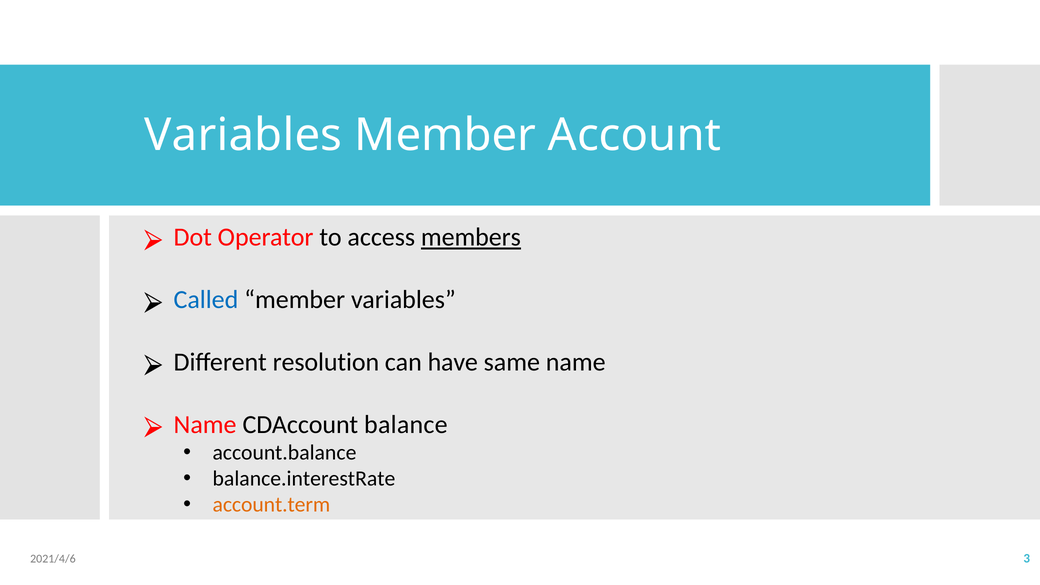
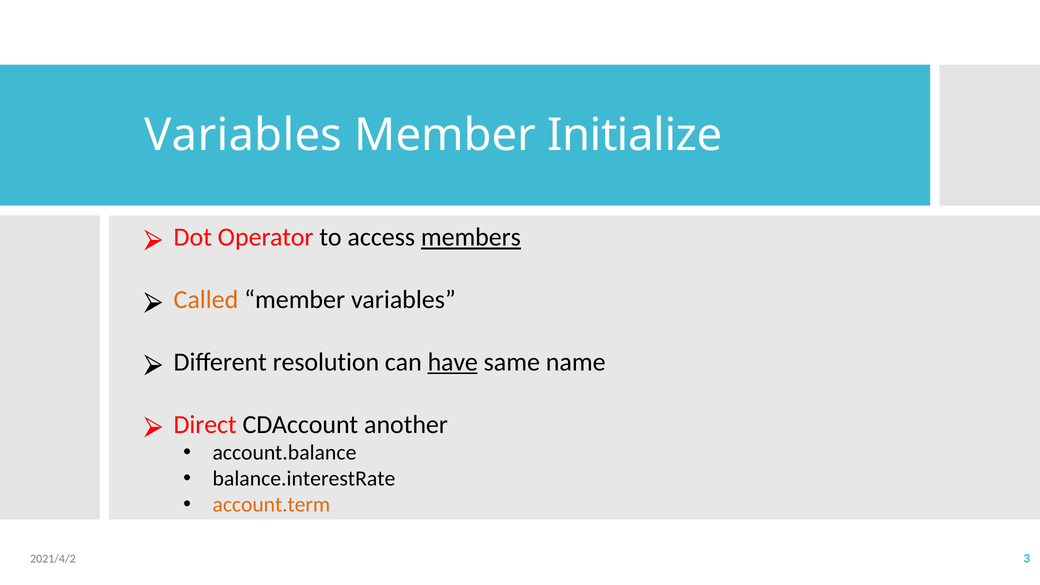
Account: Account -> Initialize
Called colour: blue -> orange
have underline: none -> present
Name at (205, 424): Name -> Direct
balance: balance -> another
2021/4/6: 2021/4/6 -> 2021/4/2
